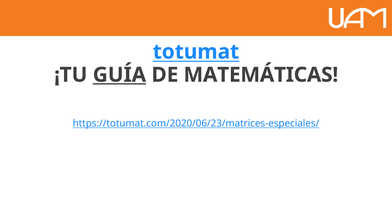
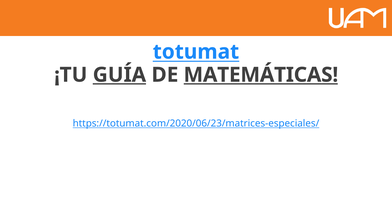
MATEMÁTICAS underline: none -> present
